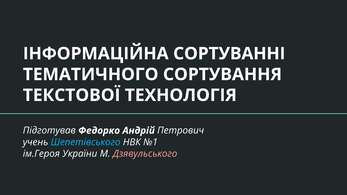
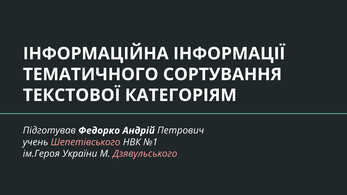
СОРТУВАННІ: СОРТУВАННІ -> ІНФОРМАЦІЇ
ТЕХНОЛОГІЯ: ТЕХНОЛОГІЯ -> КАТЕГОРІЯМ
Шепетівського colour: light blue -> pink
